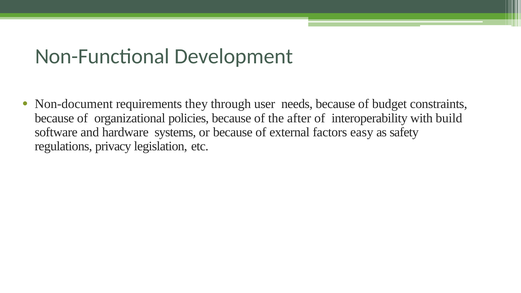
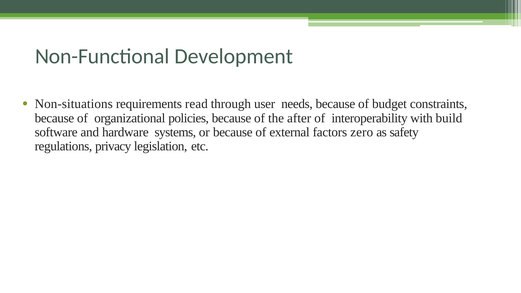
Non-document: Non-document -> Non-situations
they: they -> read
easy: easy -> zero
